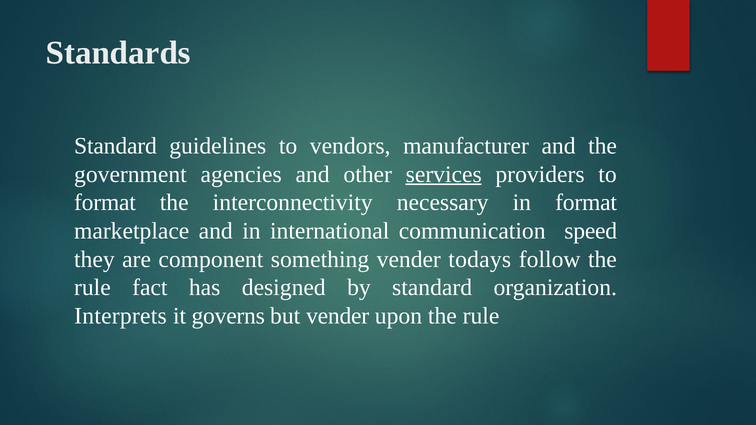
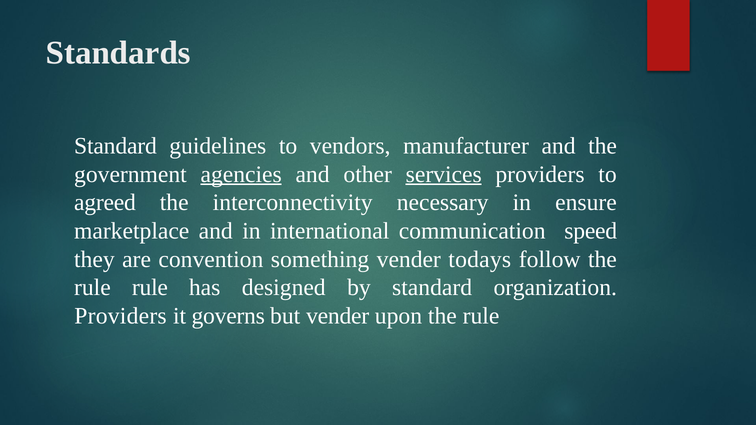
agencies underline: none -> present
format at (105, 203): format -> agreed
in format: format -> ensure
component: component -> convention
rule fact: fact -> rule
Interprets at (120, 316): Interprets -> Providers
